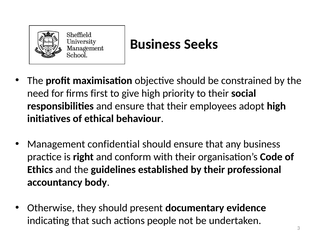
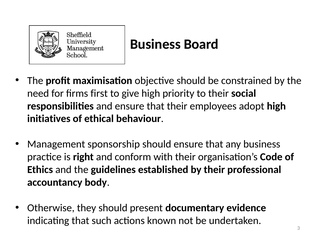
Seeks: Seeks -> Board
confidential: confidential -> sponsorship
people: people -> known
